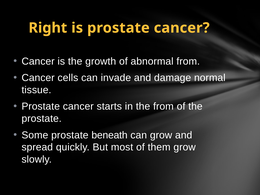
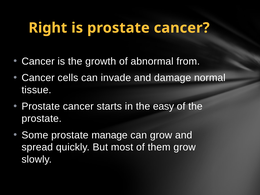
the from: from -> easy
beneath: beneath -> manage
